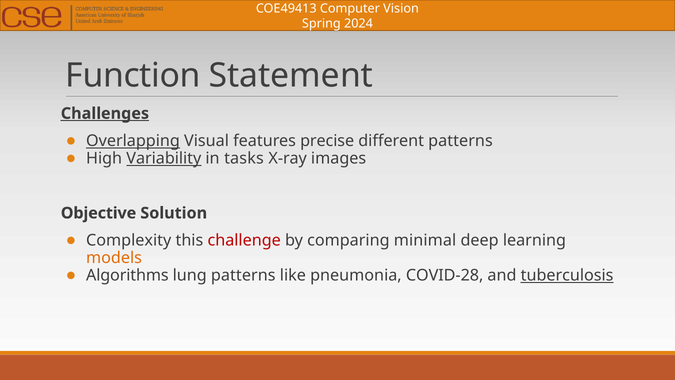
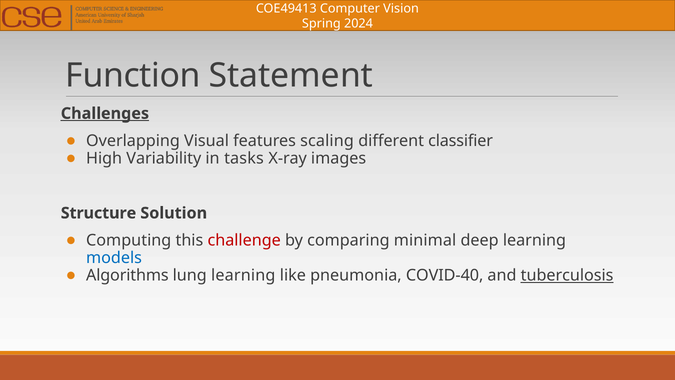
Overlapping underline: present -> none
precise: precise -> scaling
different patterns: patterns -> classifier
Variability underline: present -> none
Objective: Objective -> Structure
Complexity: Complexity -> Computing
models colour: orange -> blue
lung patterns: patterns -> learning
COVID-28: COVID-28 -> COVID-40
